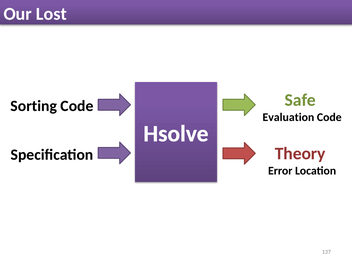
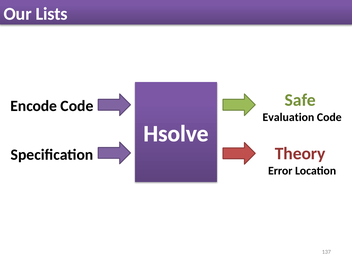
Lost: Lost -> Lists
Sorting: Sorting -> Encode
